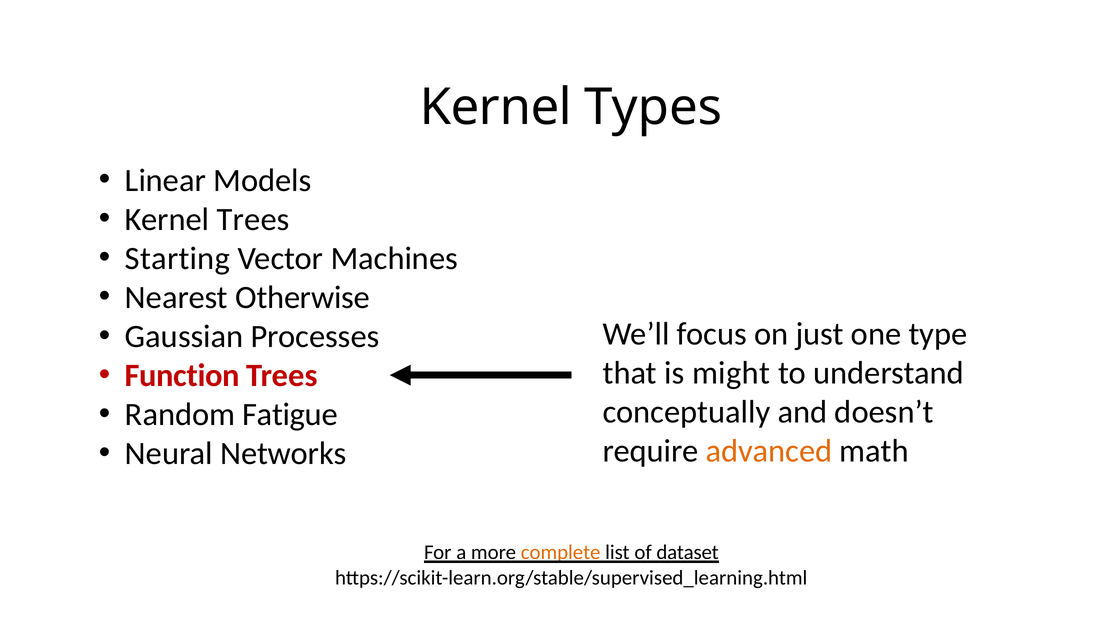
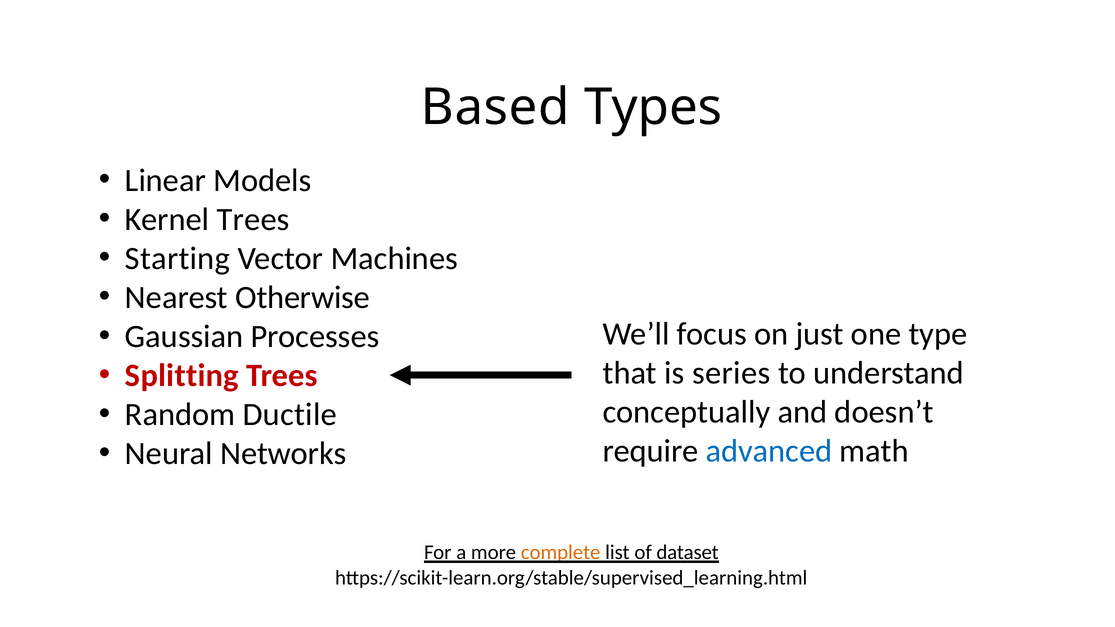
Kernel at (496, 108): Kernel -> Based
Function: Function -> Splitting
might: might -> series
Fatigue: Fatigue -> Ductile
advanced colour: orange -> blue
